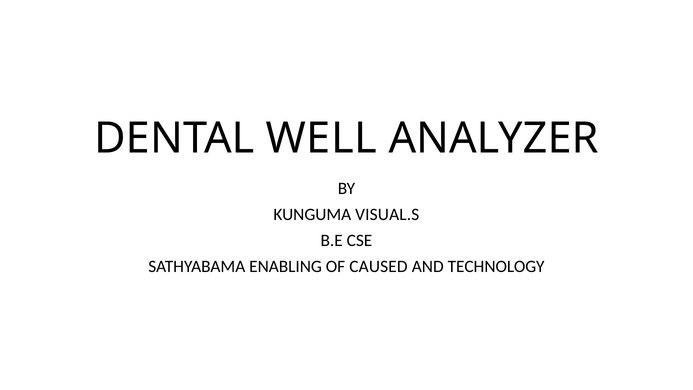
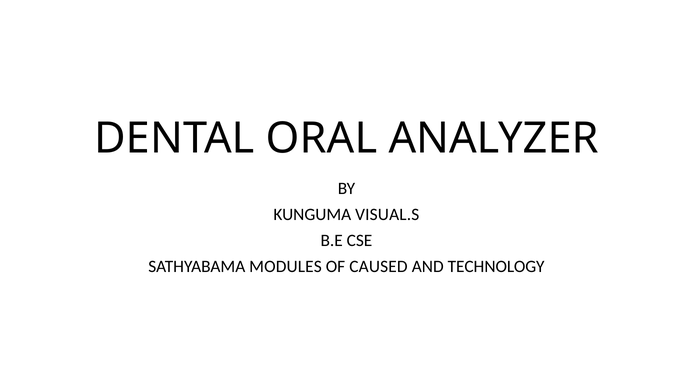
WELL: WELL -> ORAL
ENABLING: ENABLING -> MODULES
